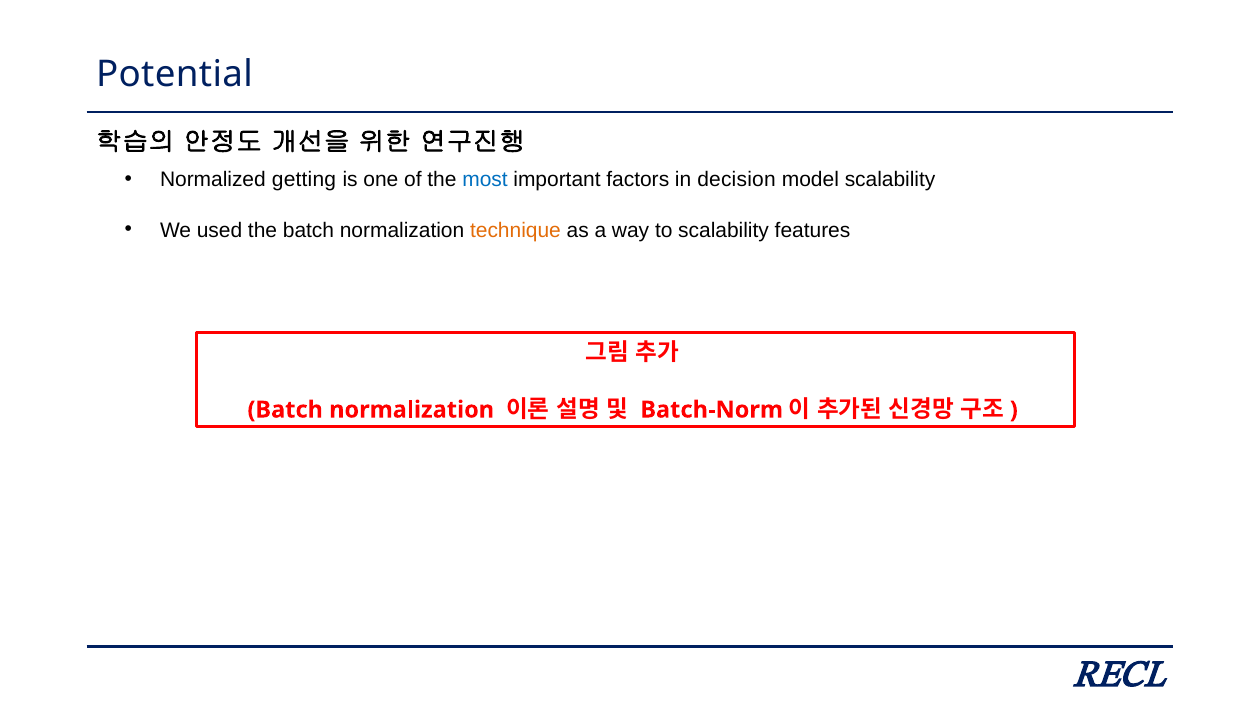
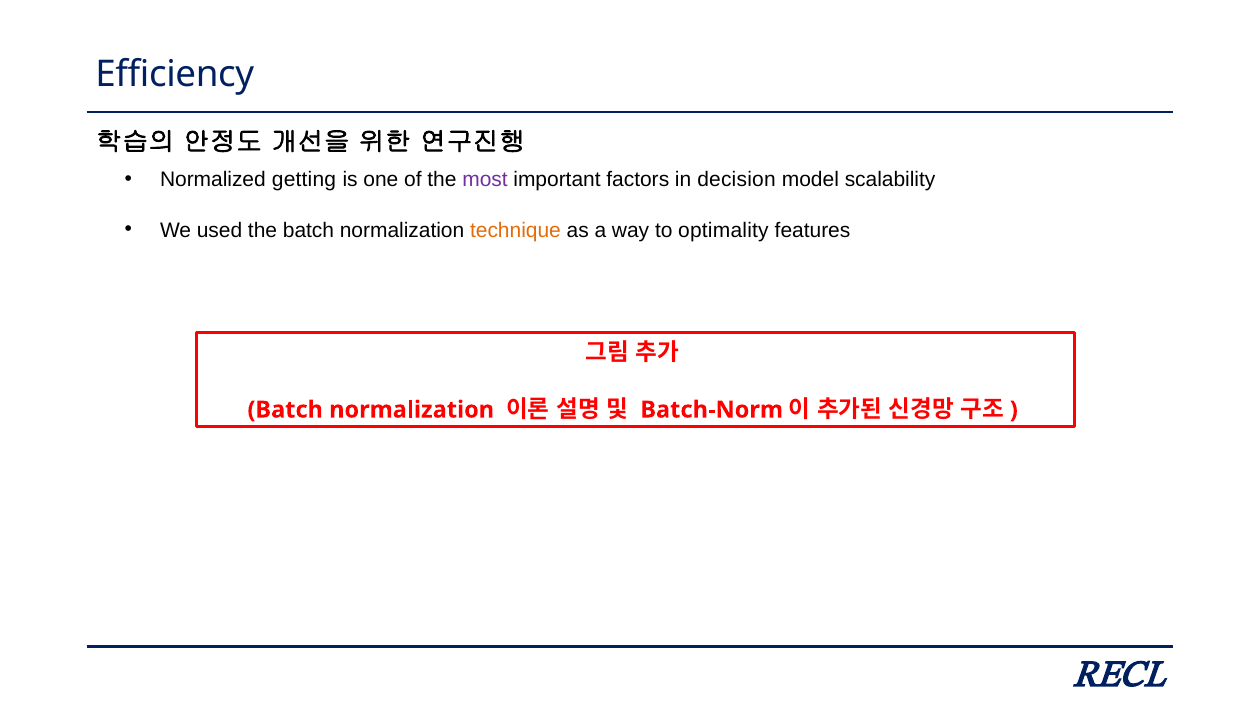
Potential: Potential -> Efficiency
most colour: blue -> purple
to scalability: scalability -> optimality
